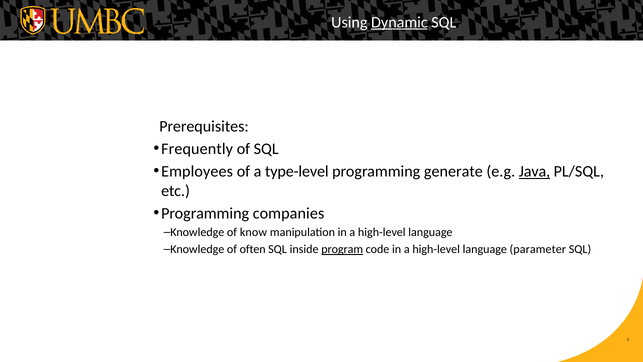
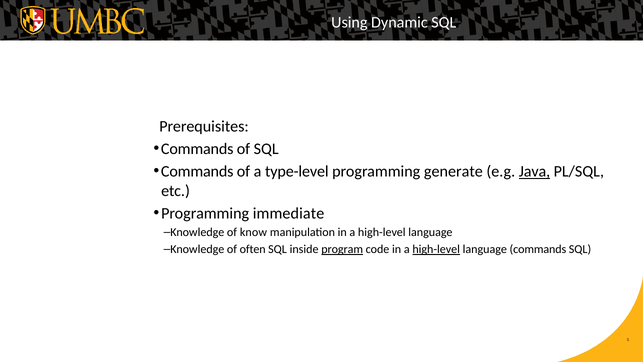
Dynamic underline: present -> none
Frequently at (197, 149): Frequently -> Commands
Employees at (197, 171): Employees -> Commands
companies: companies -> immediate
high-level at (436, 249) underline: none -> present
language parameter: parameter -> commands
